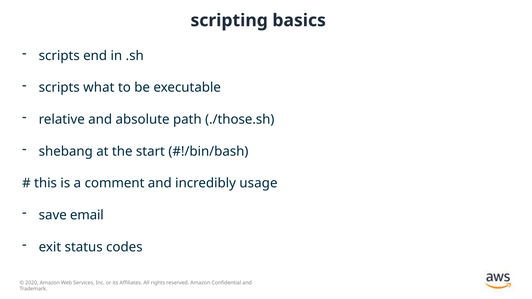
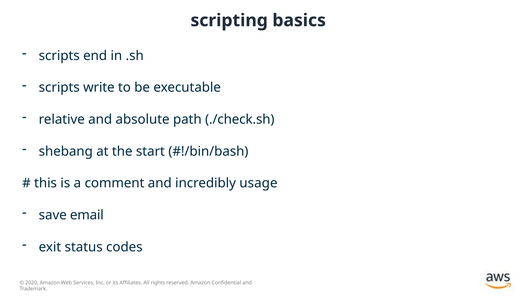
what: what -> write
./those.sh: ./those.sh -> ./check.sh
